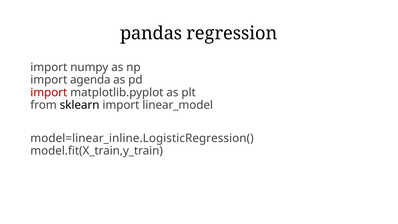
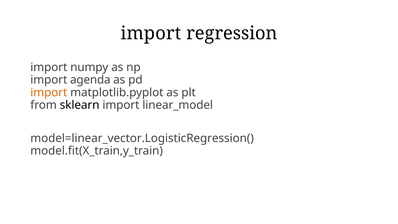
pandas at (151, 33): pandas -> import
import at (49, 92) colour: red -> orange
model=linear_inline.LogisticRegression(: model=linear_inline.LogisticRegression( -> model=linear_vector.LogisticRegression(
